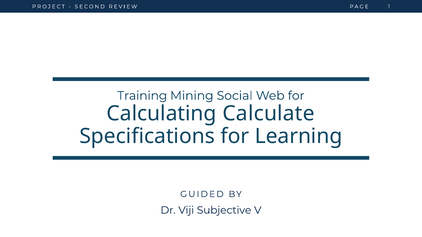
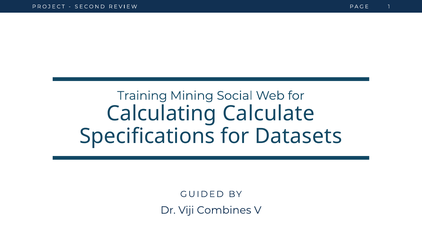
Learning: Learning -> Datasets
Subjective: Subjective -> Combines
